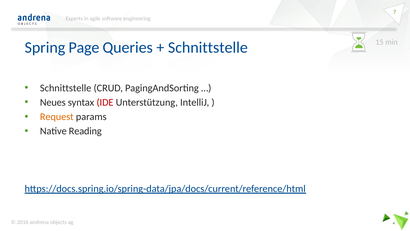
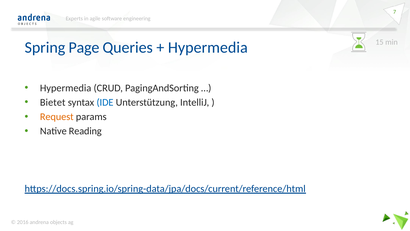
Schnittstelle at (208, 47): Schnittstelle -> Hypermedia
Schnittstelle at (66, 88): Schnittstelle -> Hypermedia
Neues: Neues -> Bietet
IDE colour: red -> blue
